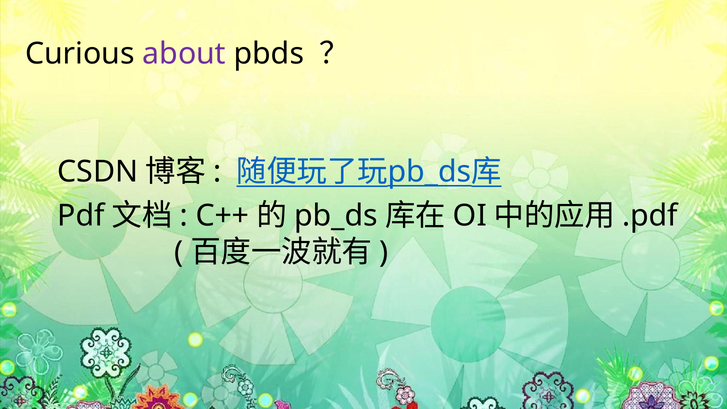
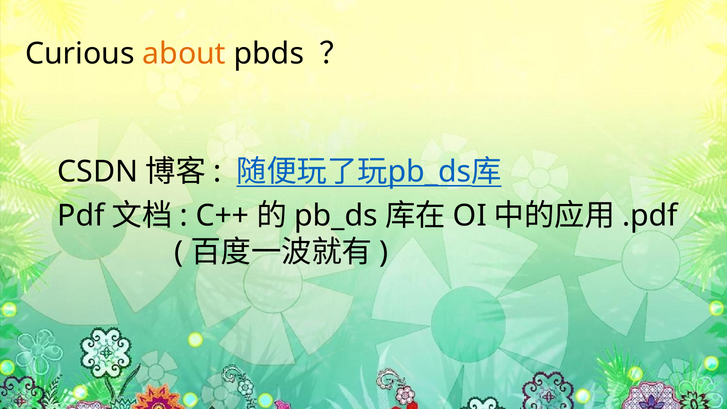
about colour: purple -> orange
